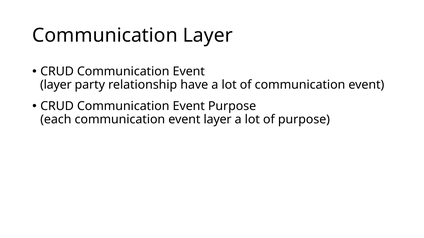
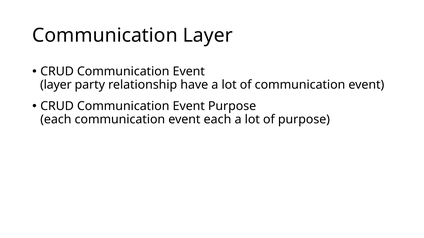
each communication event layer: layer -> each
